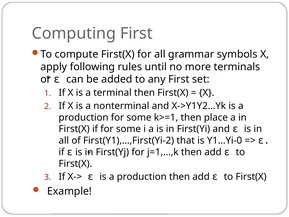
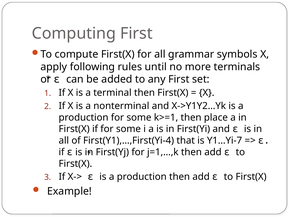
First(Y1),…,First(Yi-2: First(Y1),…,First(Yi-2 -> First(Y1),…,First(Yi-4
Y1…Yi-0: Y1…Yi-0 -> Y1…Yi-7
